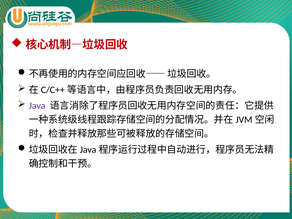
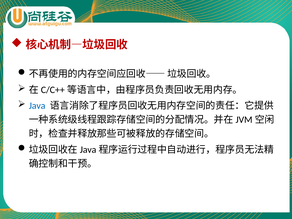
Java colour: purple -> blue
